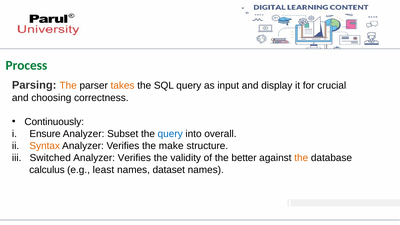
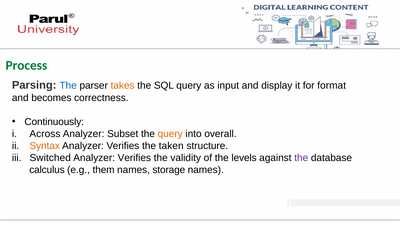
The at (68, 86) colour: orange -> blue
crucial: crucial -> format
choosing: choosing -> becomes
Ensure: Ensure -> Across
query at (170, 134) colour: blue -> orange
make: make -> taken
better: better -> levels
the at (301, 158) colour: orange -> purple
least: least -> them
dataset: dataset -> storage
